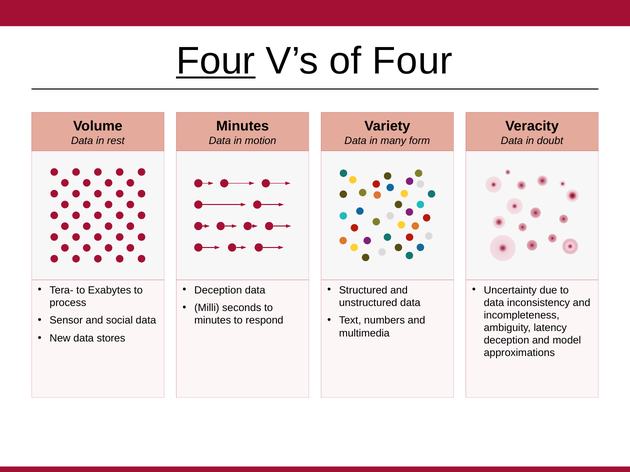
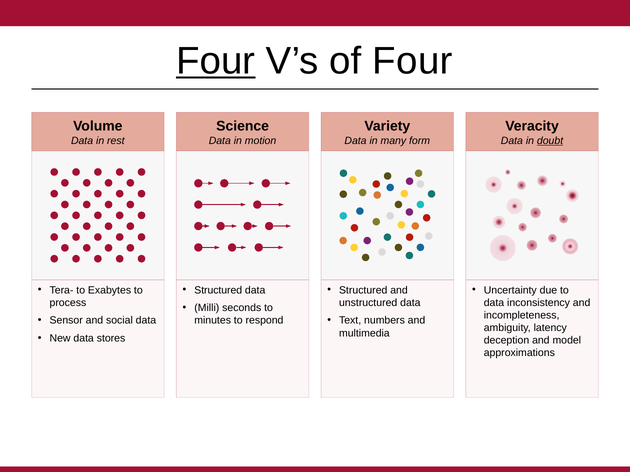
Minutes at (243, 126): Minutes -> Science
doubt underline: none -> present
Deception at (218, 290): Deception -> Structured
